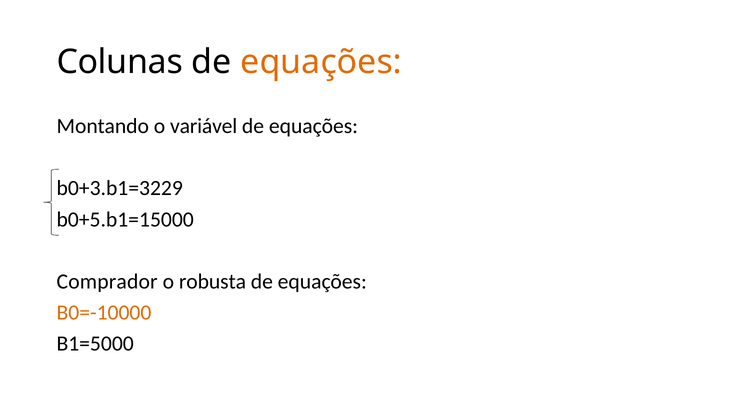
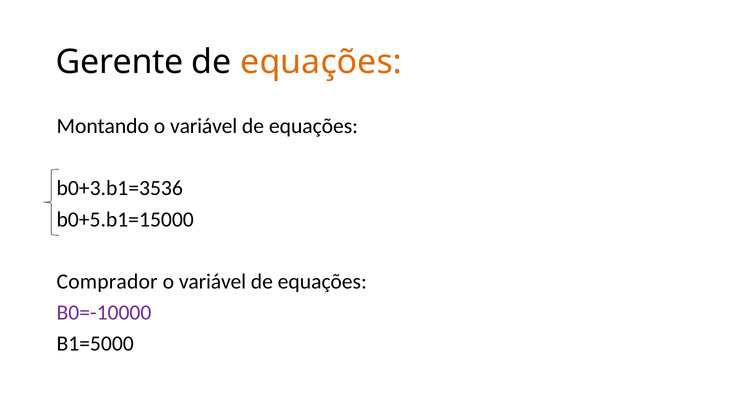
Colunas: Colunas -> Gerente
b0+3.b1=3229: b0+3.b1=3229 -> b0+3.b1=3536
robusta at (212, 282): robusta -> variável
B0=-10000 colour: orange -> purple
